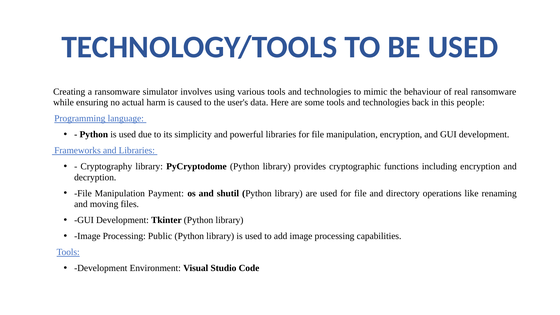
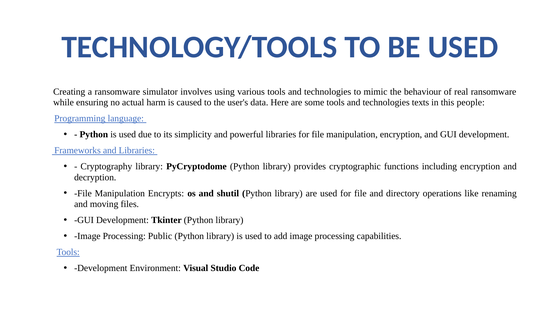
back: back -> texts
Payment: Payment -> Encrypts
